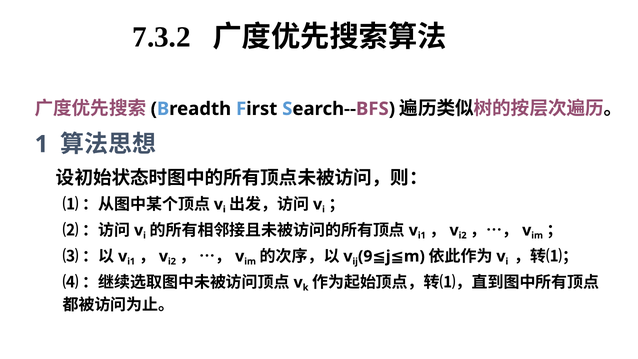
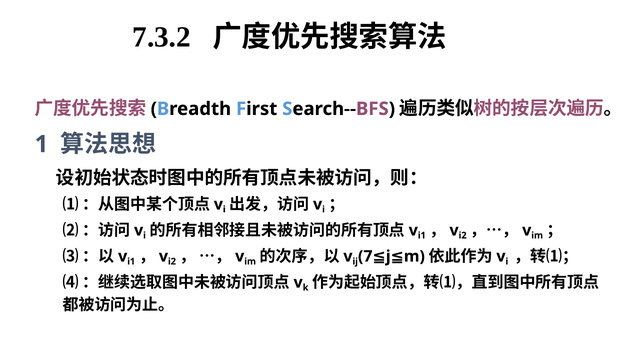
9: 9 -> 7
